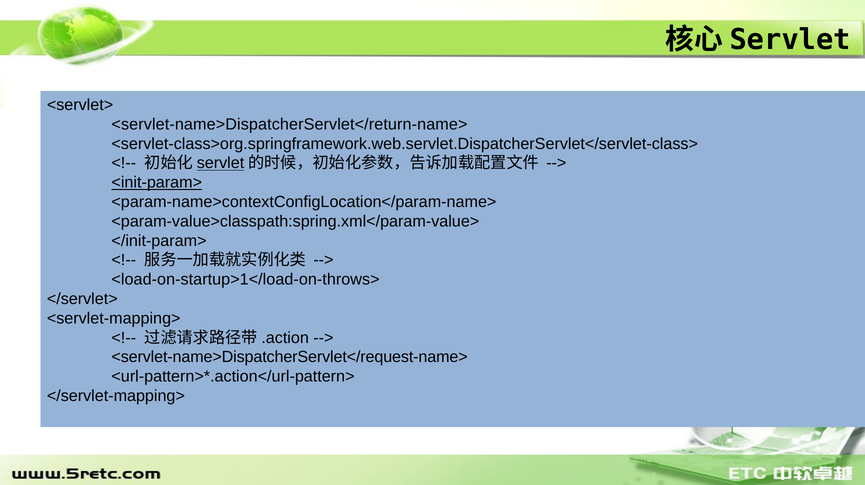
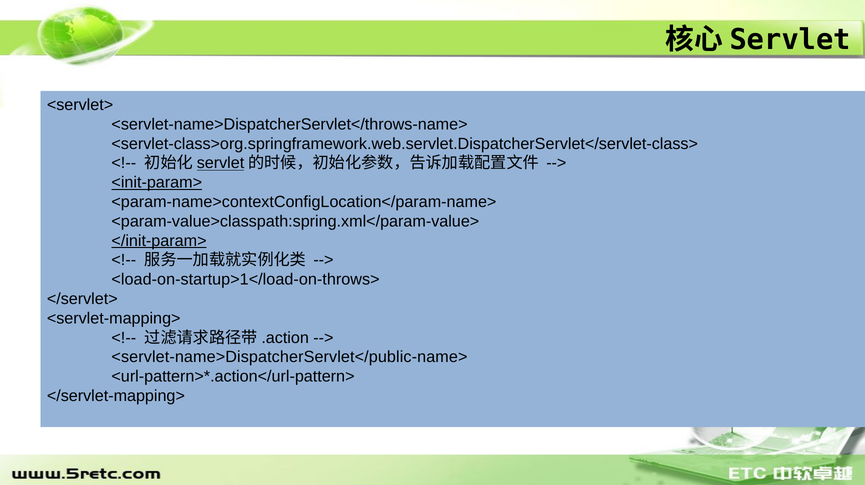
<servlet-name>DispatcherServlet</return-name>: <servlet-name>DispatcherServlet</return-name> -> <servlet-name>DispatcherServlet</throws-name>
</init-param> underline: none -> present
<servlet-name>DispatcherServlet</request-name>: <servlet-name>DispatcherServlet</request-name> -> <servlet-name>DispatcherServlet</public-name>
